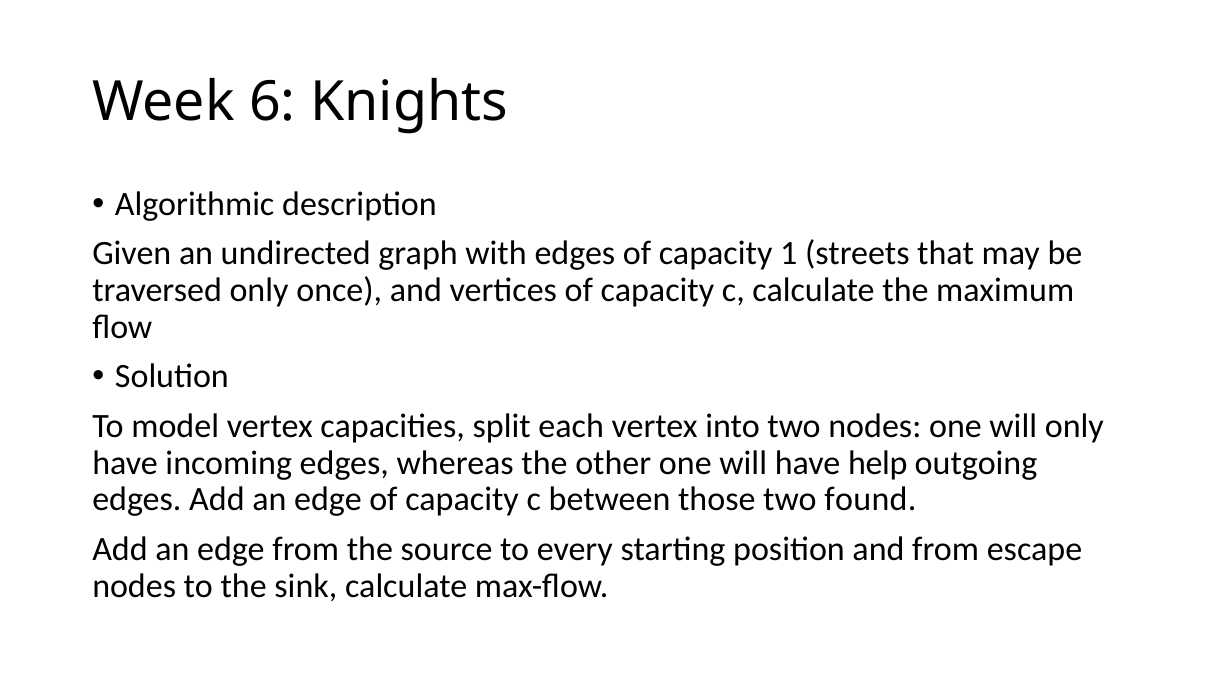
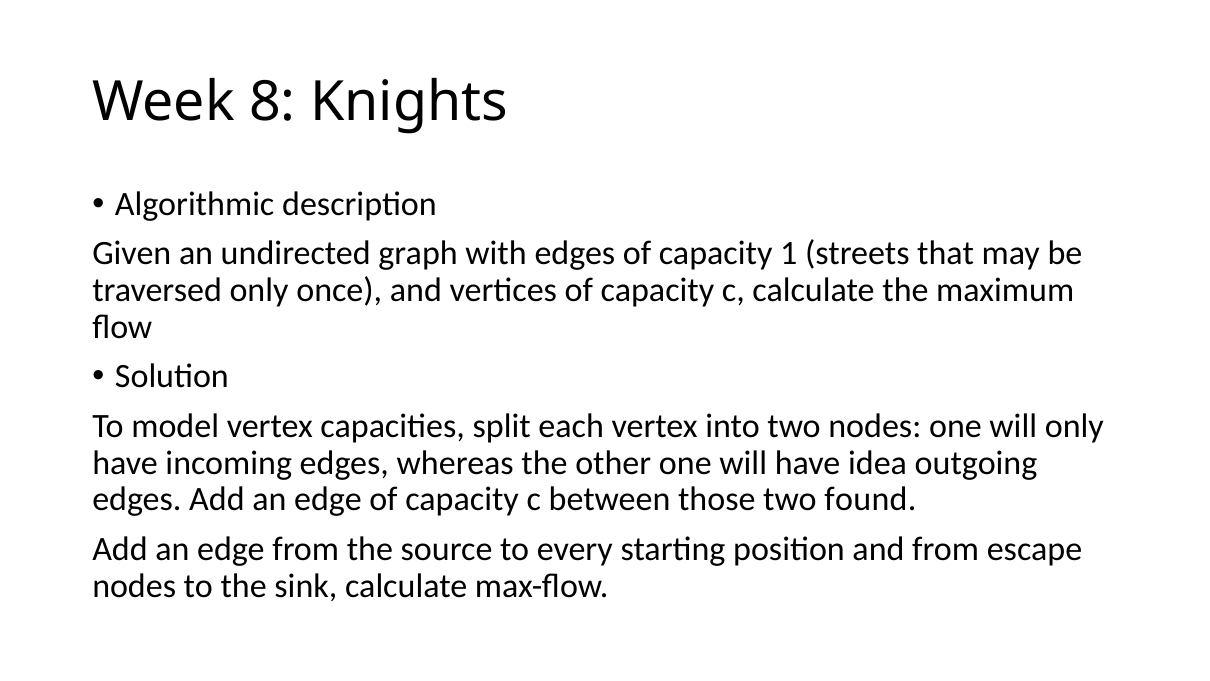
6: 6 -> 8
help: help -> idea
